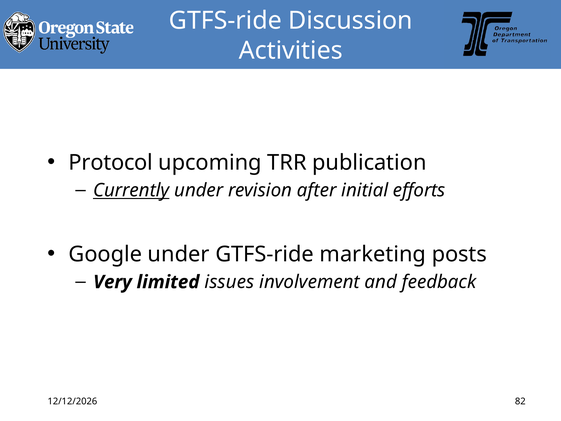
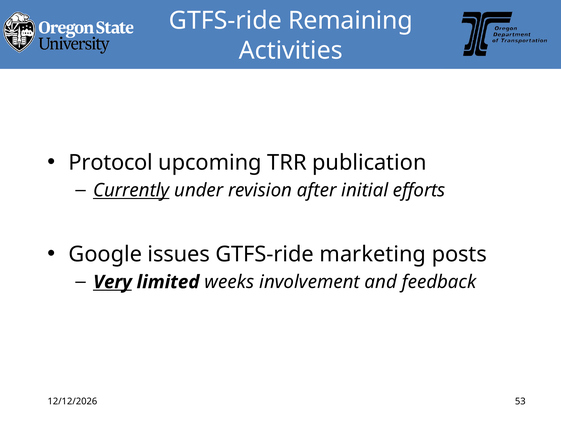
Discussion: Discussion -> Remaining
Google under: under -> issues
Very underline: none -> present
issues: issues -> weeks
82: 82 -> 53
